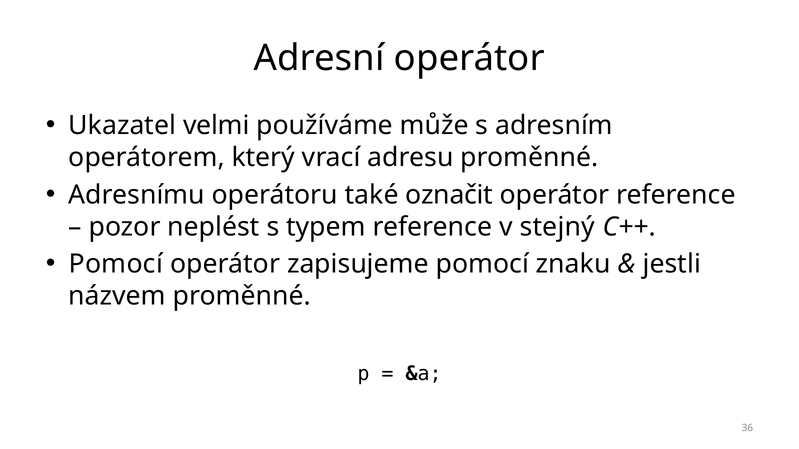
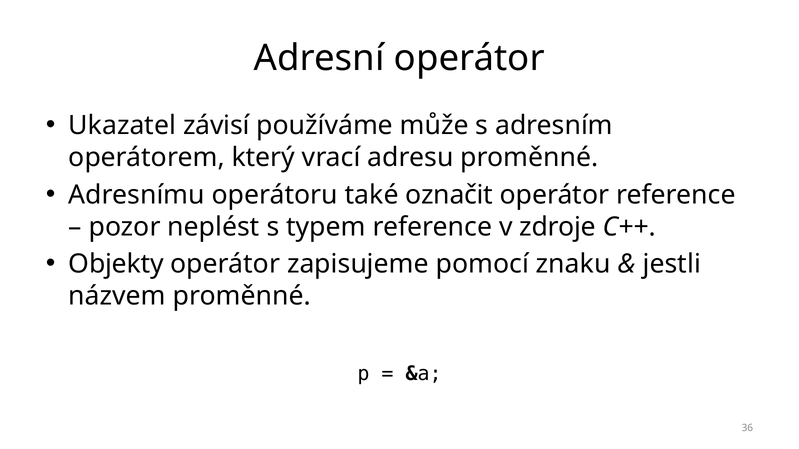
velmi: velmi -> závisí
stejný: stejný -> zdroje
Pomocí at (116, 264): Pomocí -> Objekty
